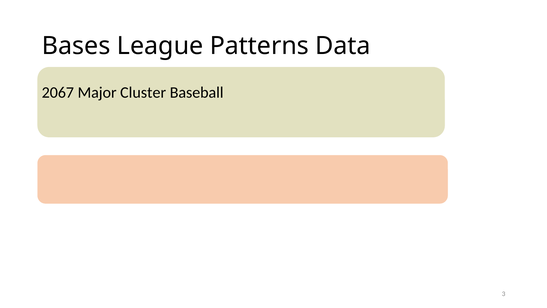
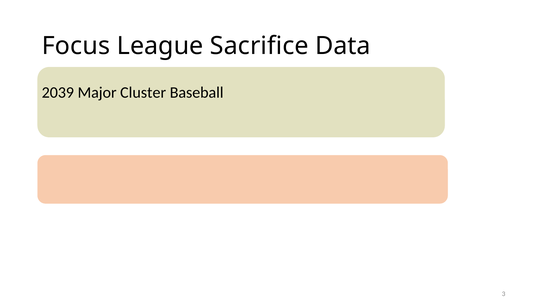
Bases: Bases -> Focus
Patterns: Patterns -> Sacrifice
2067: 2067 -> 2039
